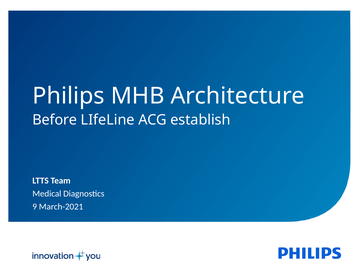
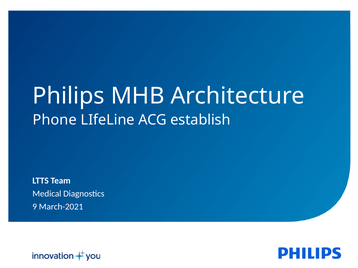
Before: Before -> Phone
